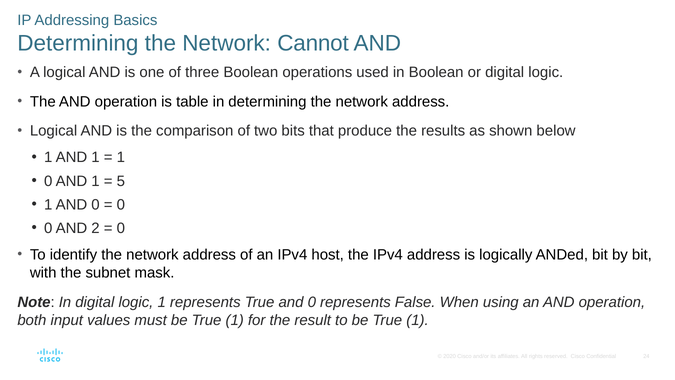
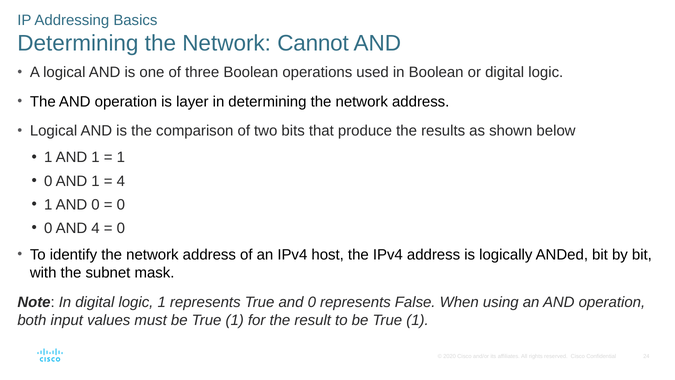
table: table -> layer
5 at (121, 181): 5 -> 4
AND 2: 2 -> 4
